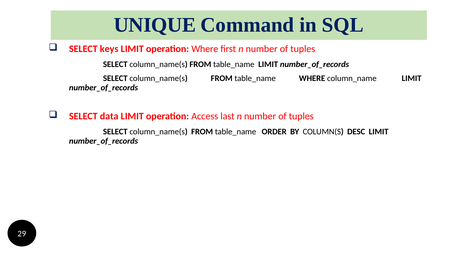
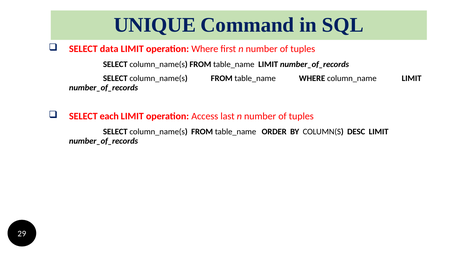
keys: keys -> data
data: data -> each
